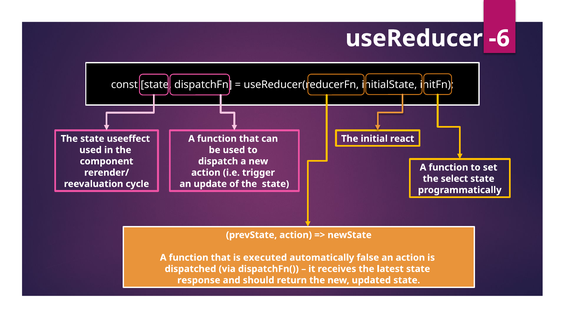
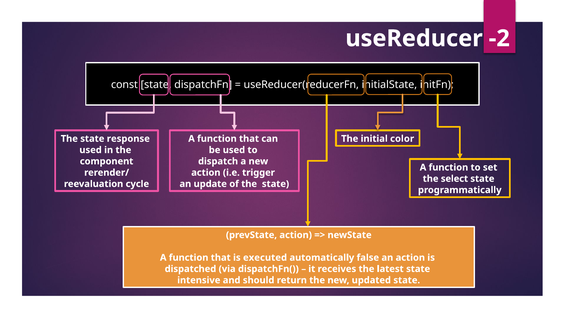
-6: -6 -> -2
useeffect: useeffect -> response
react: react -> color
response: response -> intensive
